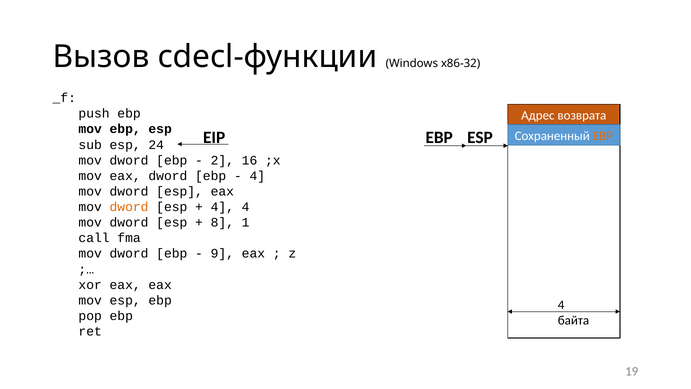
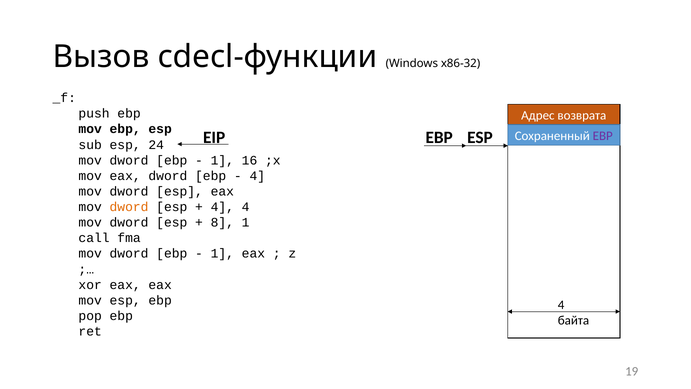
EBP at (603, 136) colour: orange -> purple
2 at (222, 160): 2 -> 1
9 at (222, 253): 9 -> 1
